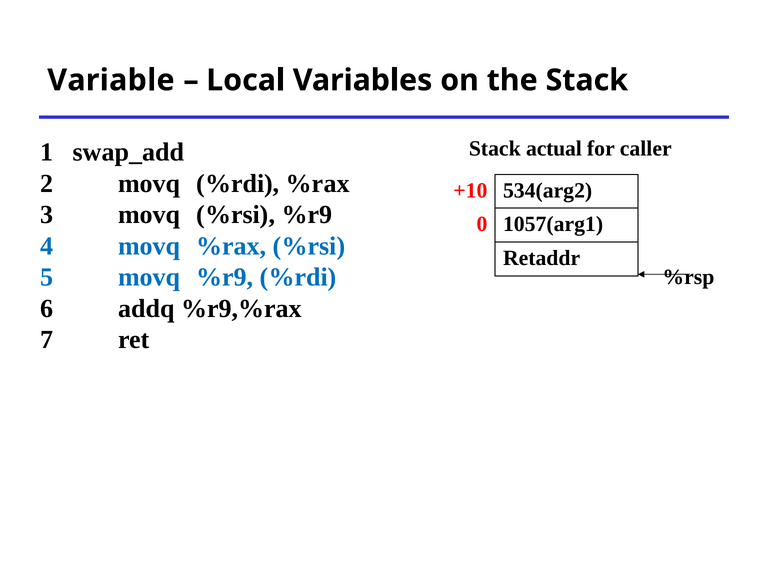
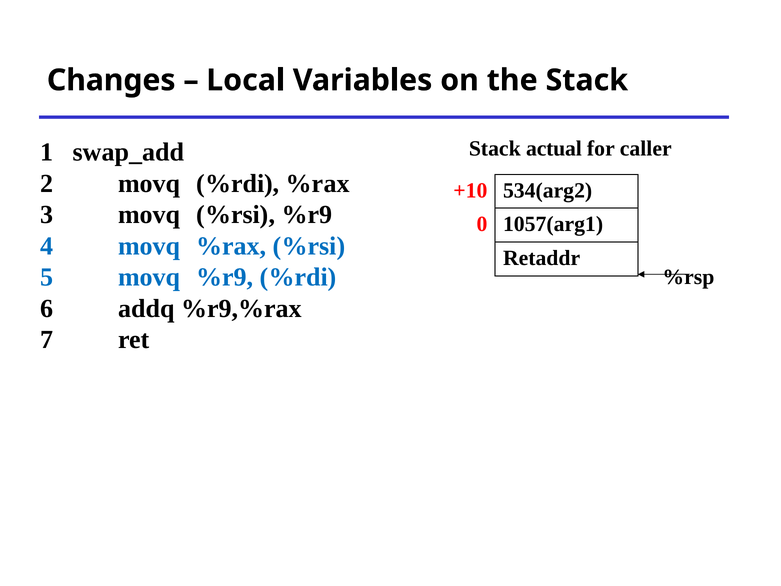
Variable: Variable -> Changes
